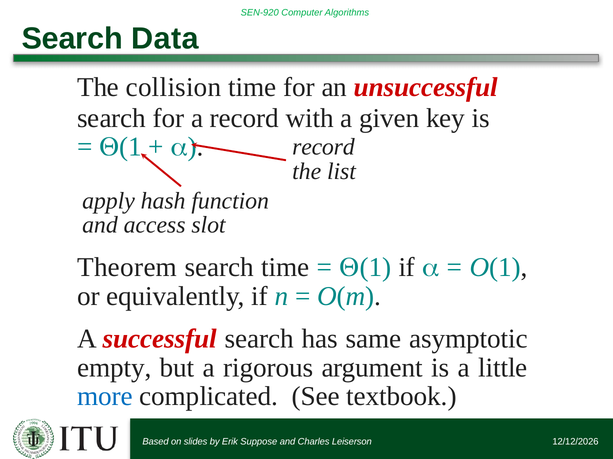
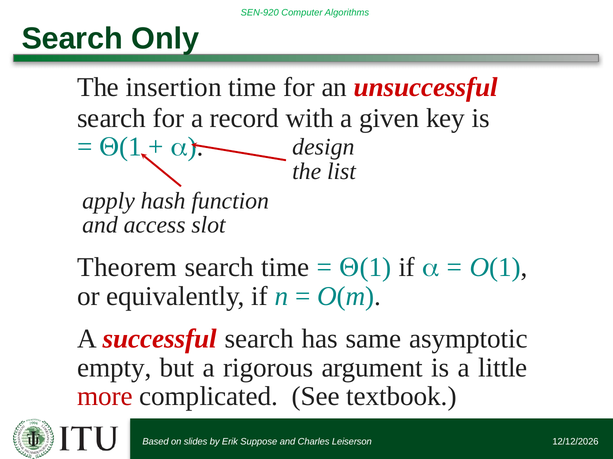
Data: Data -> Only
collision: collision -> insertion
record at (323, 147): record -> design
more colour: blue -> red
